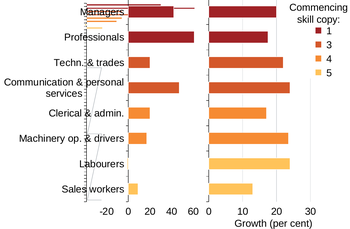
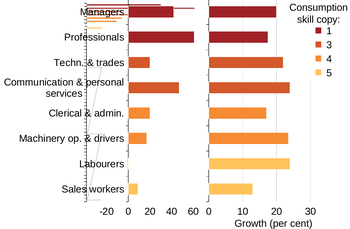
Commencing: Commencing -> Consumption
